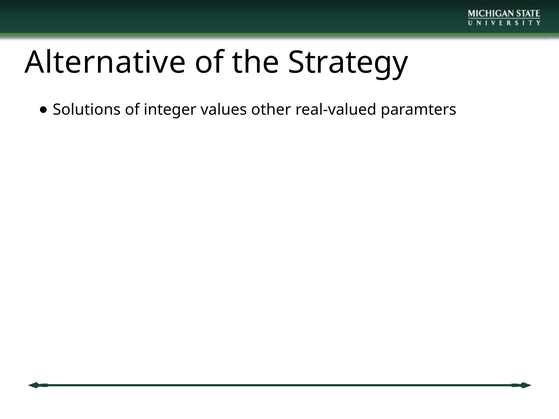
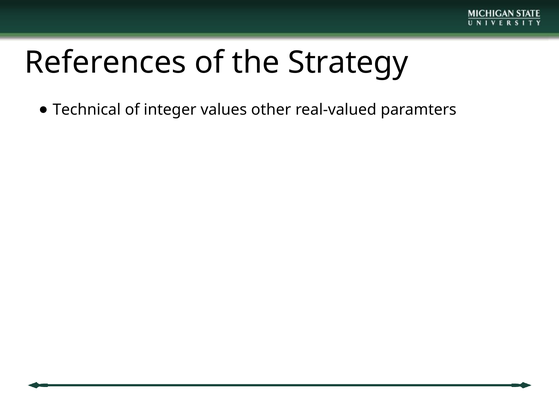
Alternative: Alternative -> References
Solutions: Solutions -> Technical
